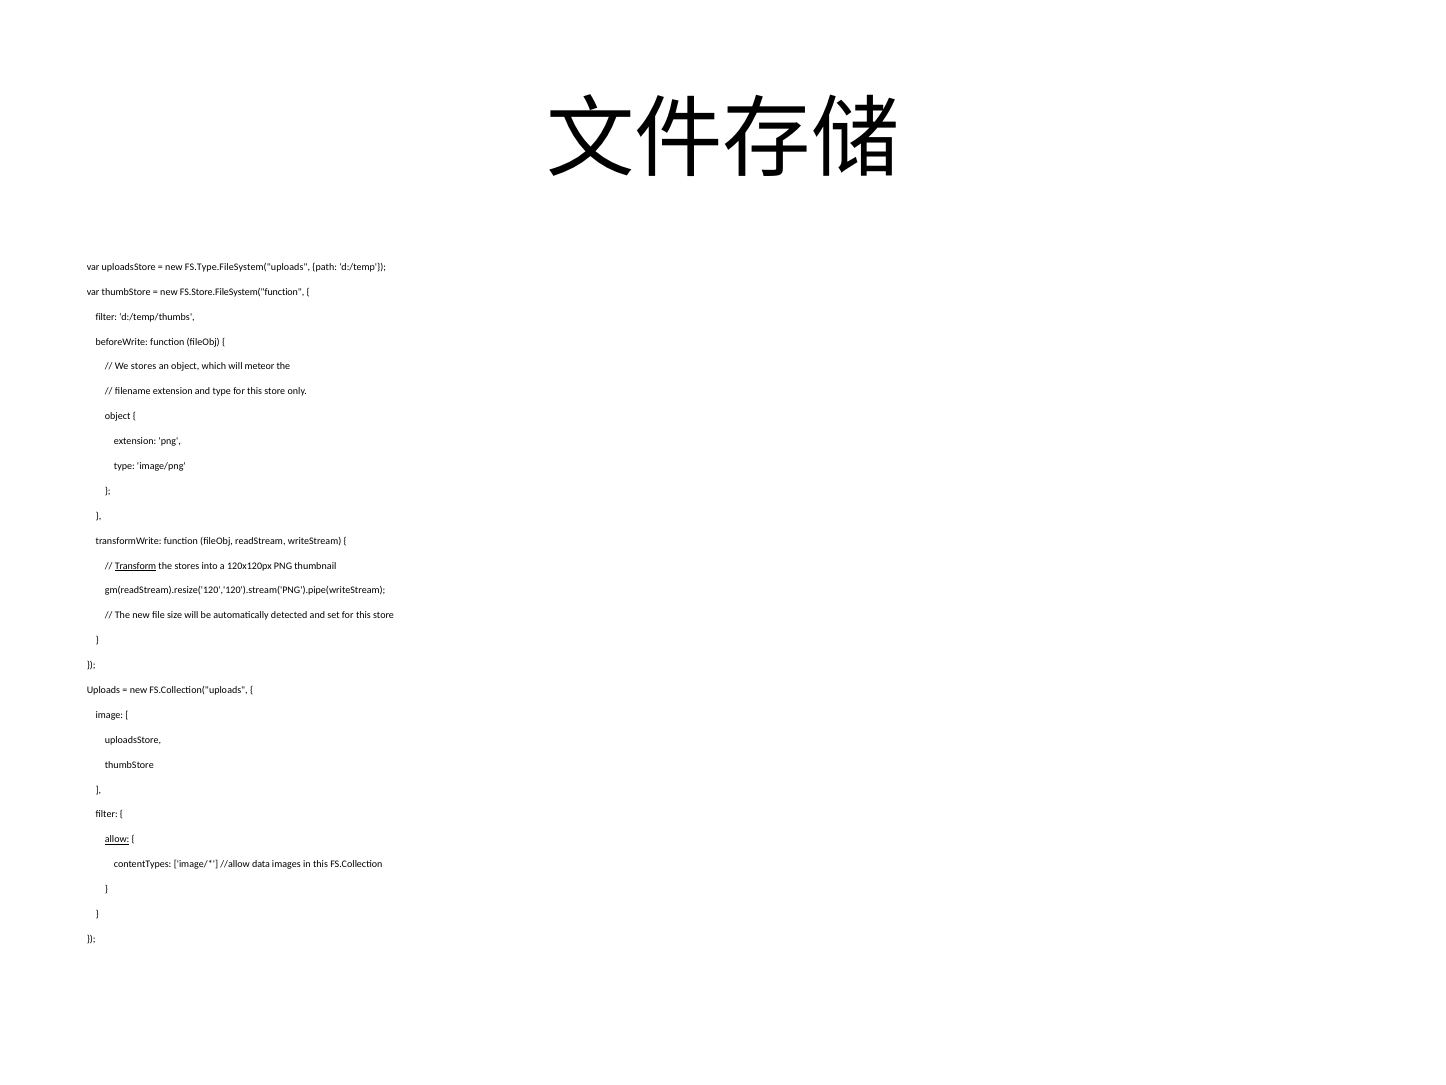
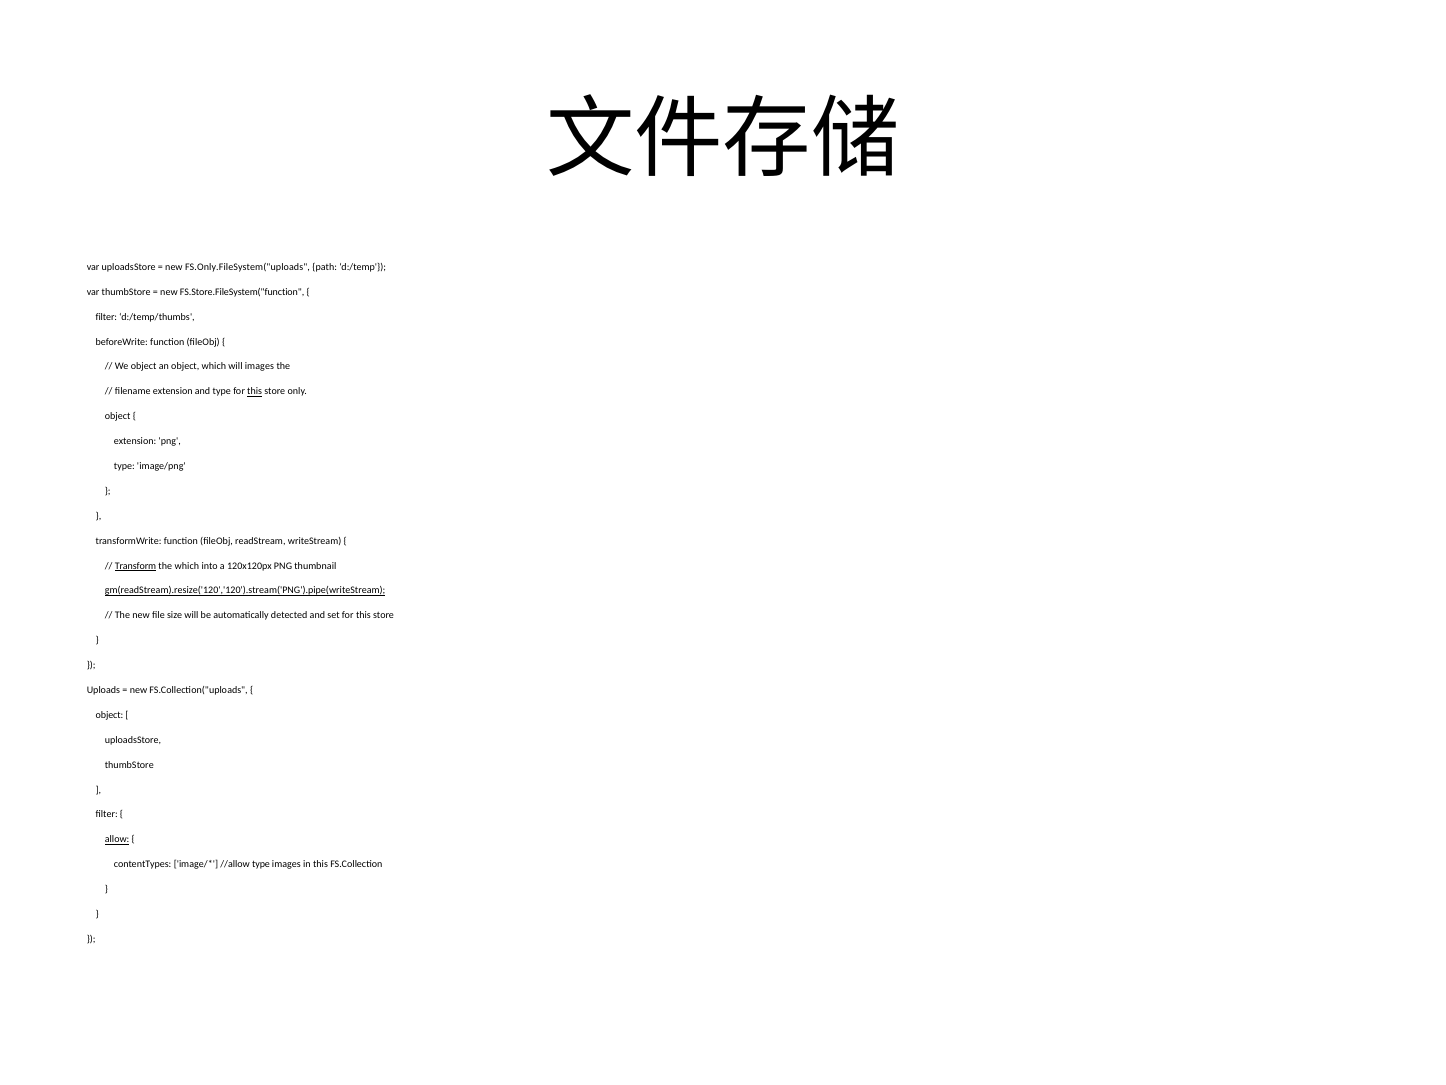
FS.Type.FileSystem("uploads: FS.Type.FileSystem("uploads -> FS.Only.FileSystem("uploads
We stores: stores -> object
will meteor: meteor -> images
this at (255, 391) underline: none -> present
the stores: stores -> which
gm(readStream).resize('120','120').stream('PNG').pipe(writeStream underline: none -> present
image at (109, 715): image -> object
//allow data: data -> type
